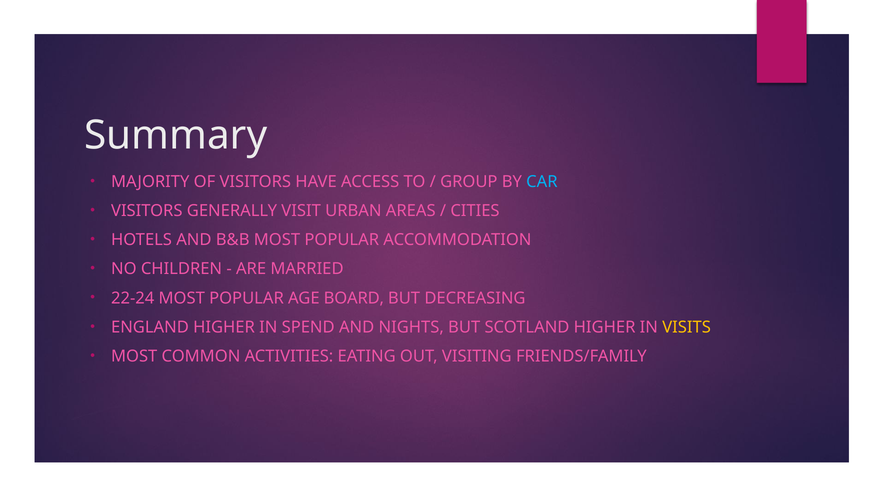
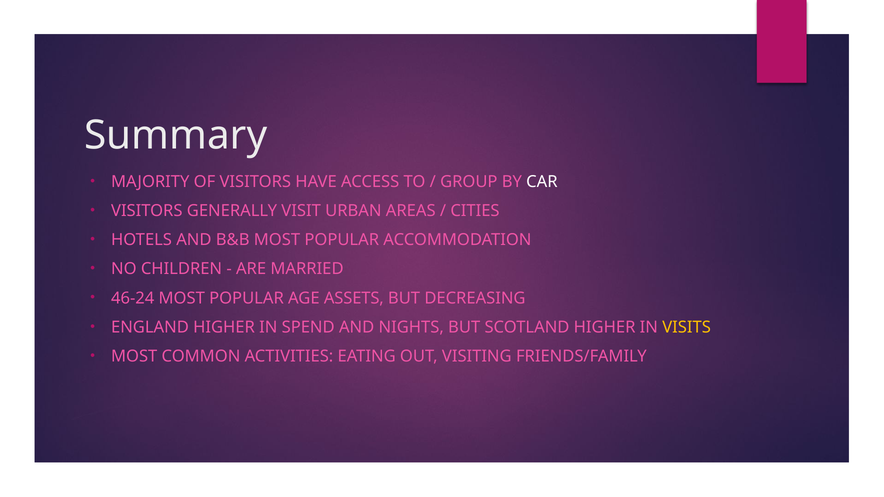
CAR colour: light blue -> white
22-24: 22-24 -> 46-24
BOARD: BOARD -> ASSETS
